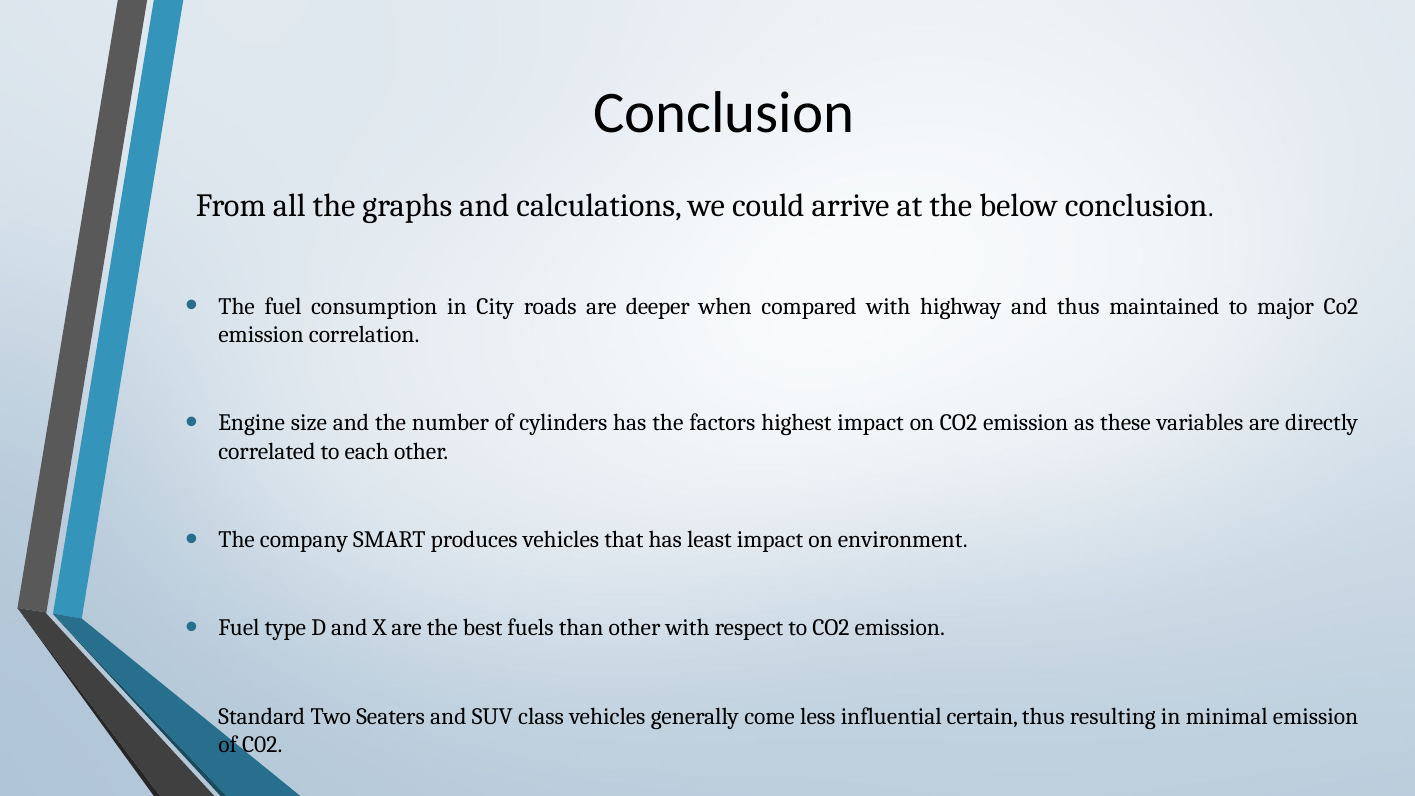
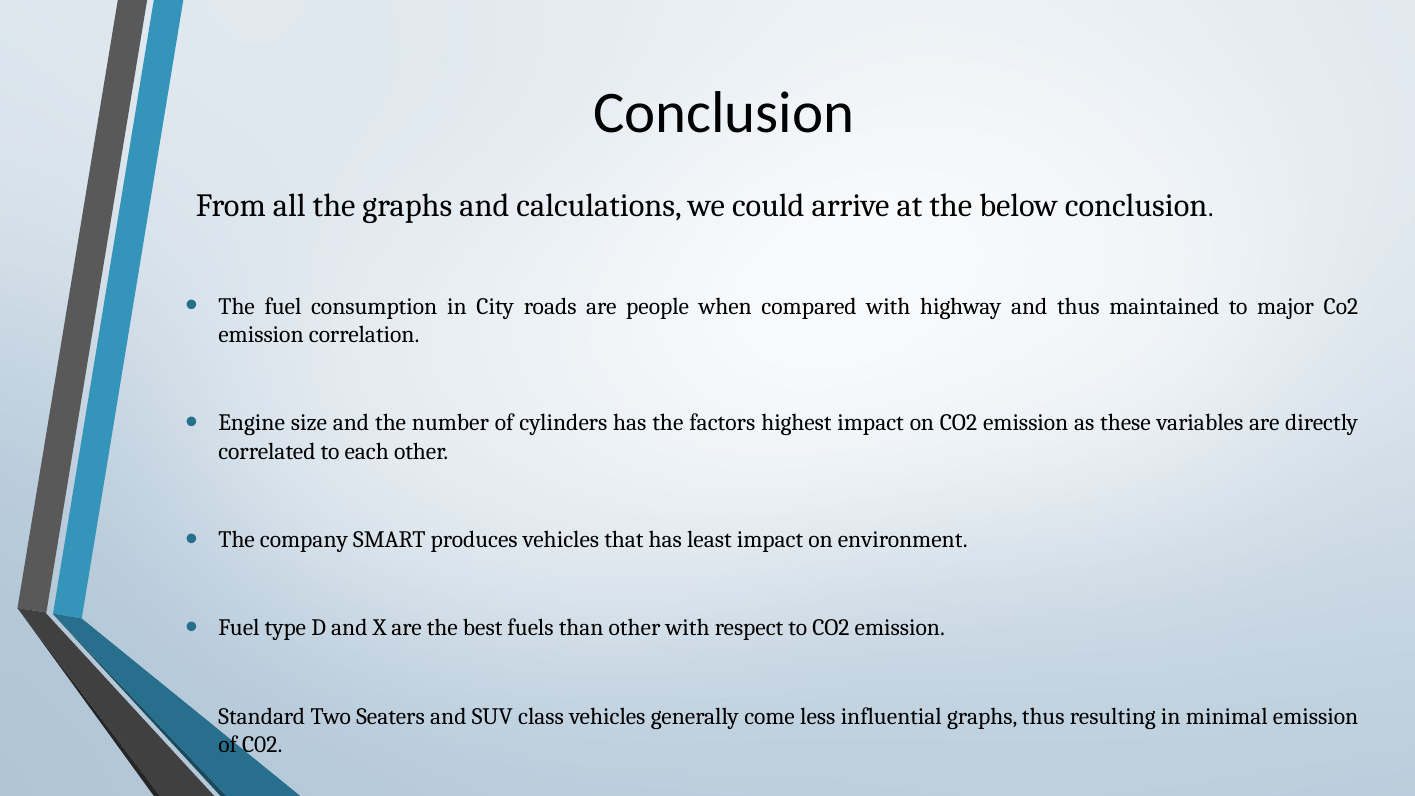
deeper: deeper -> people
influential certain: certain -> graphs
